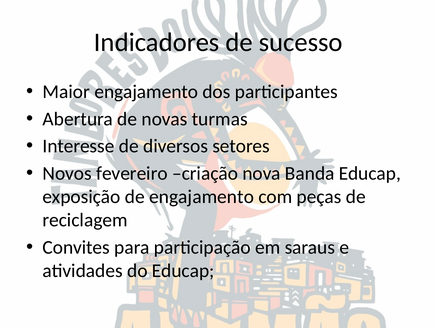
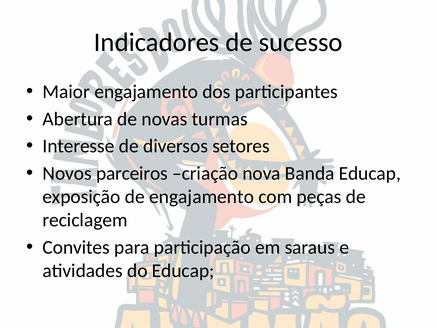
fevereiro: fevereiro -> parceiros
